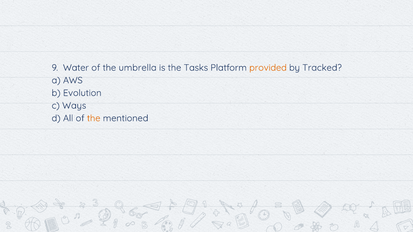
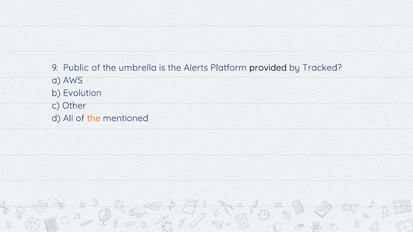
Water: Water -> Public
Tasks: Tasks -> Alerts
provided colour: orange -> black
Ways: Ways -> Other
